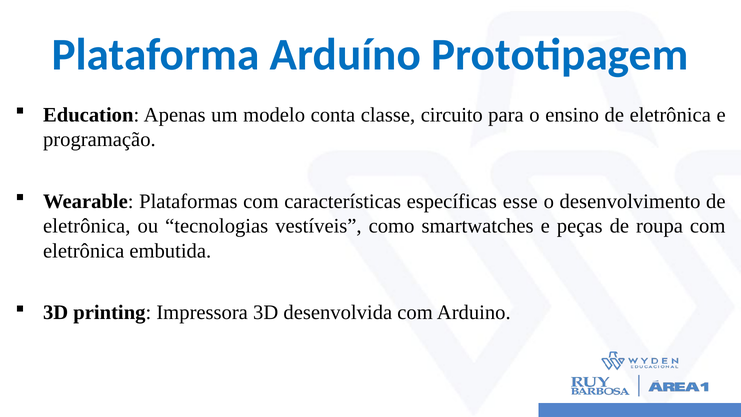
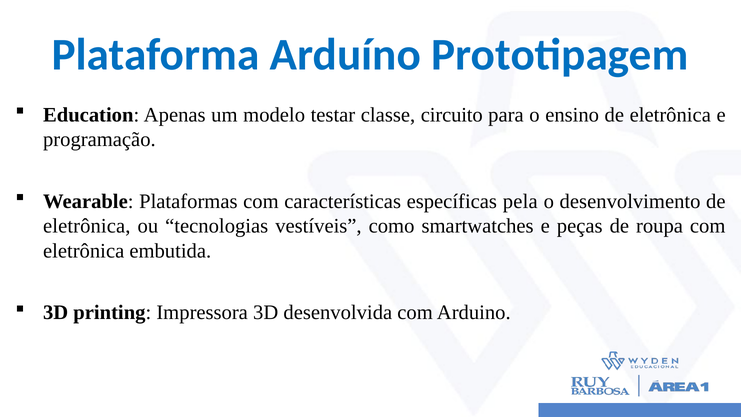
conta: conta -> testar
esse: esse -> pela
